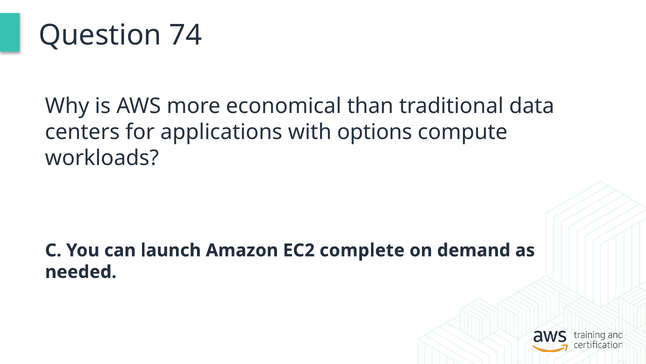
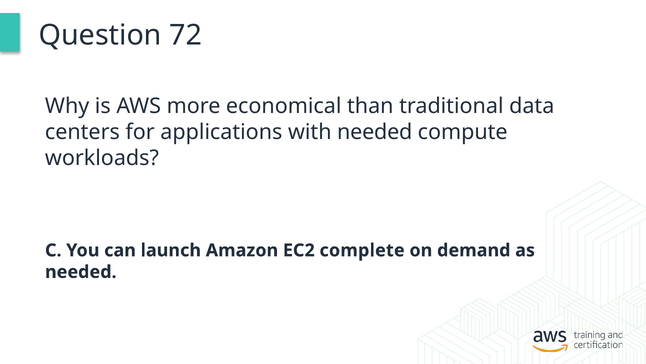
74: 74 -> 72
with options: options -> needed
